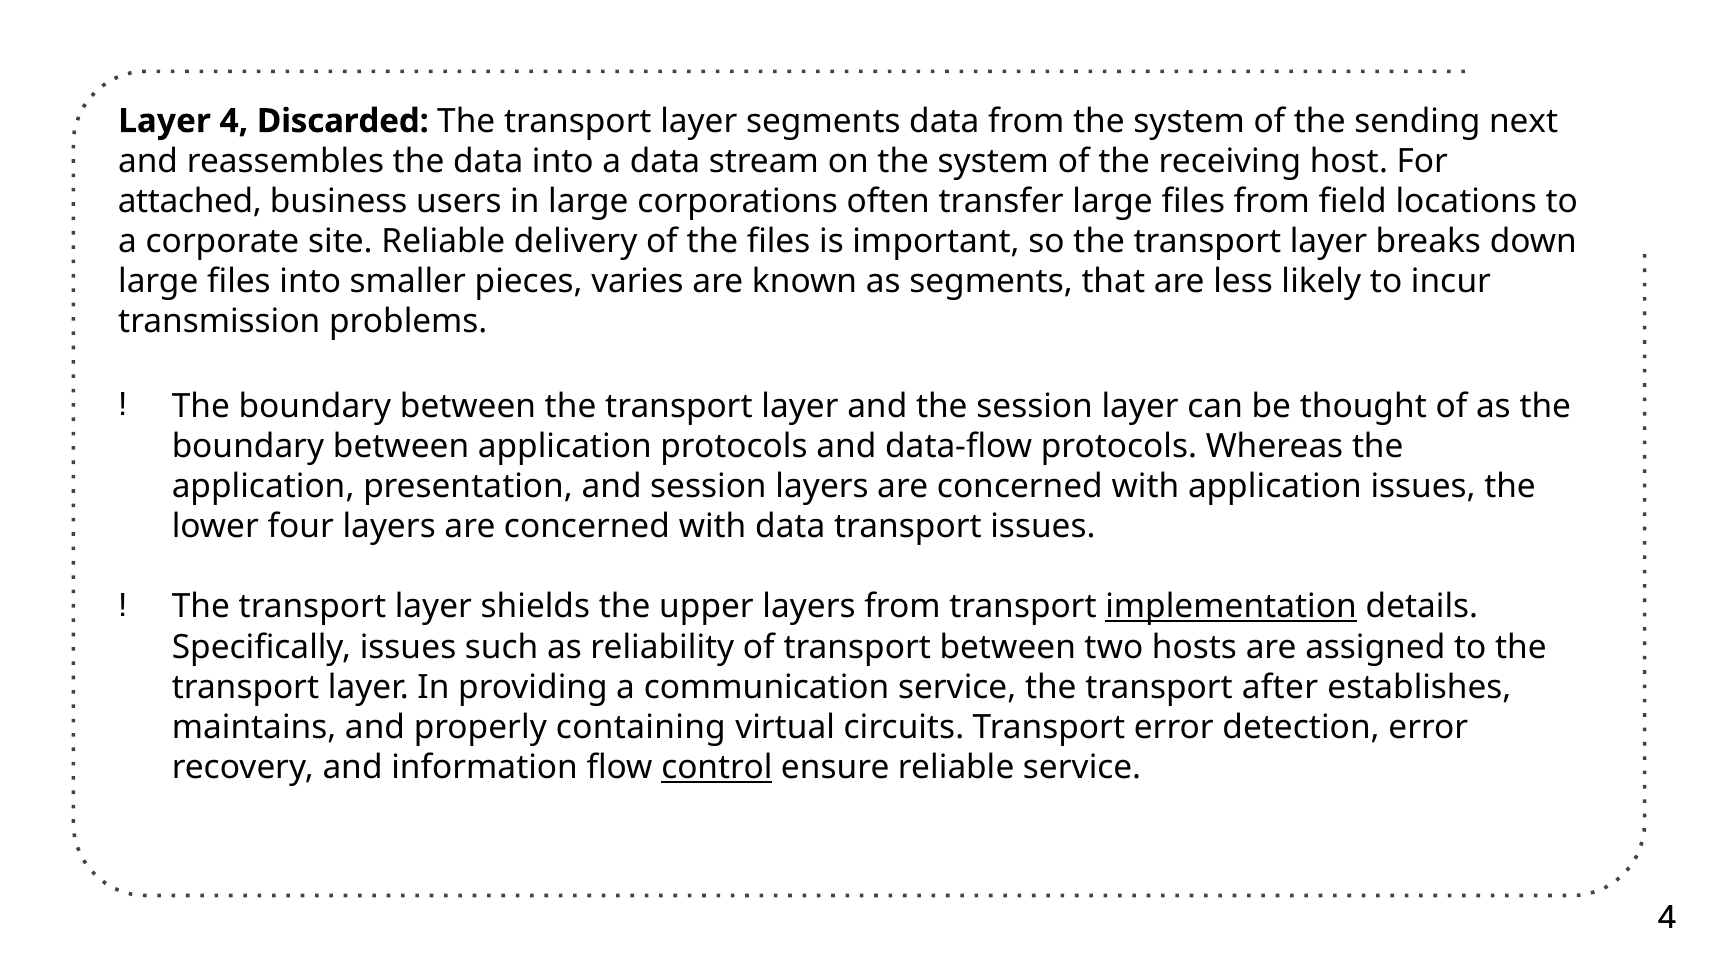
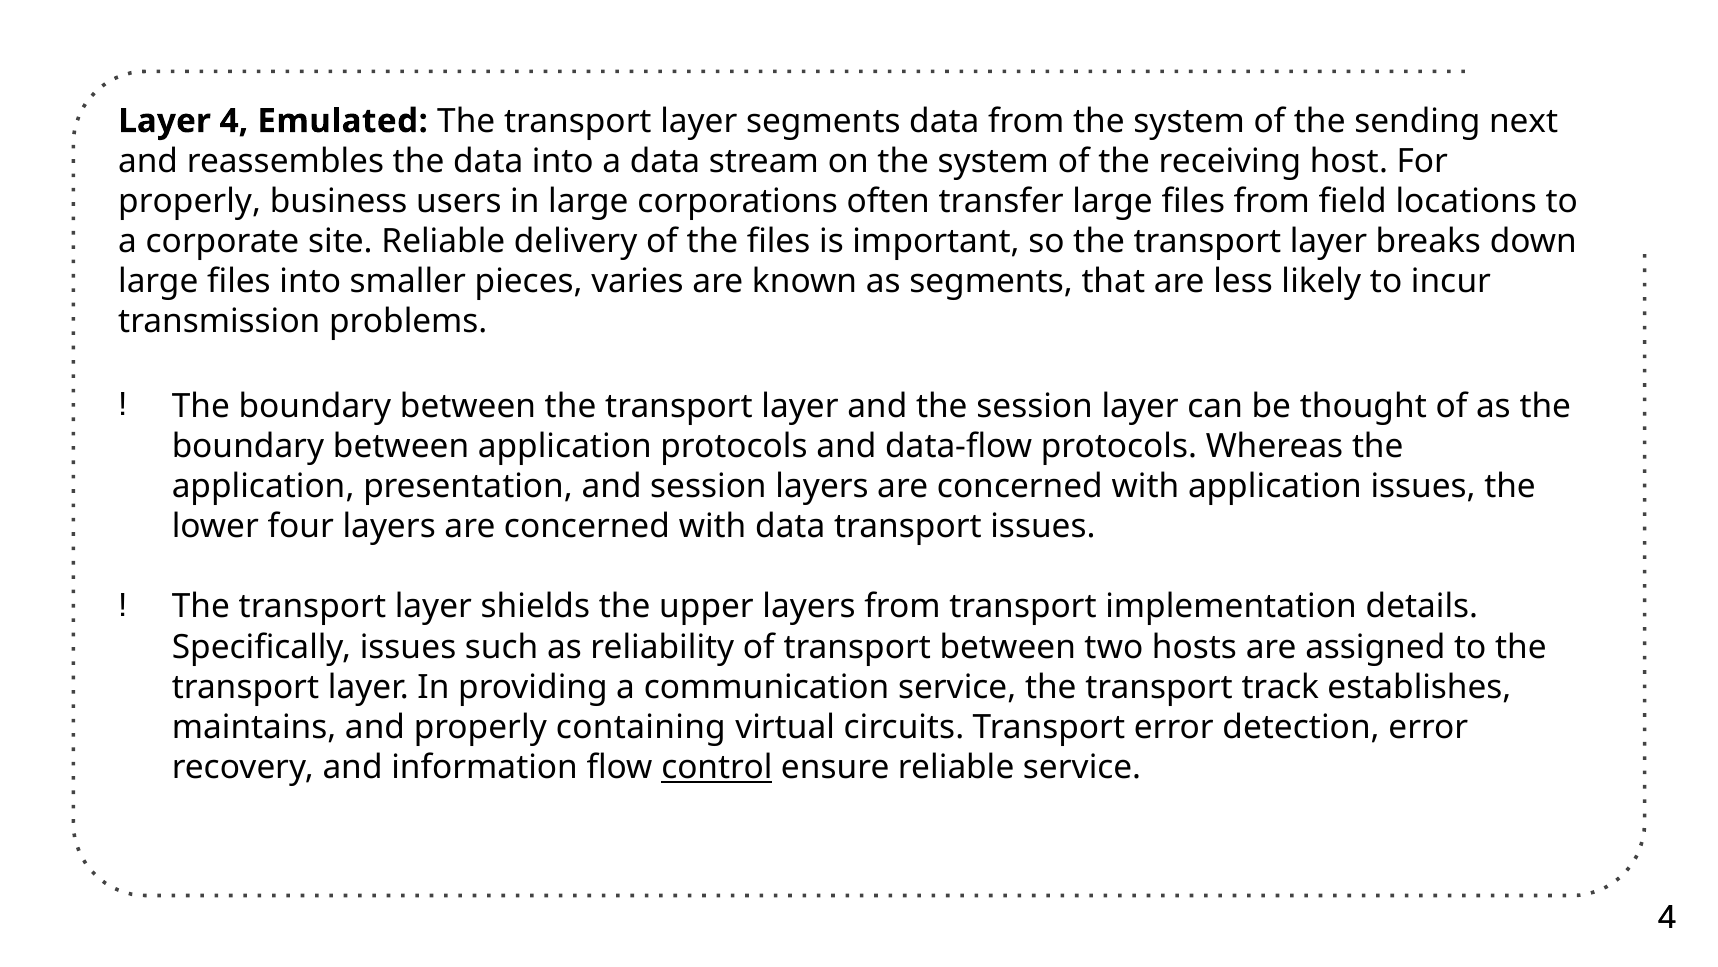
Discarded: Discarded -> Emulated
attached at (190, 201): attached -> properly
implementation underline: present -> none
after: after -> track
